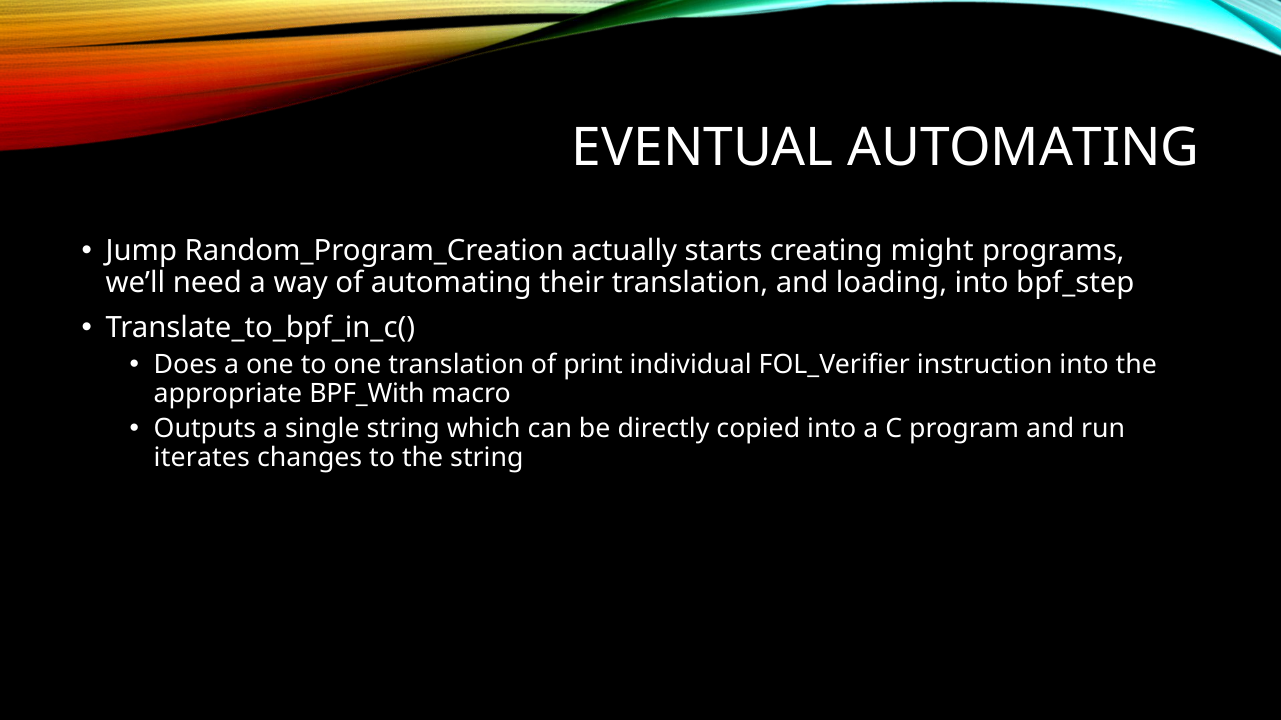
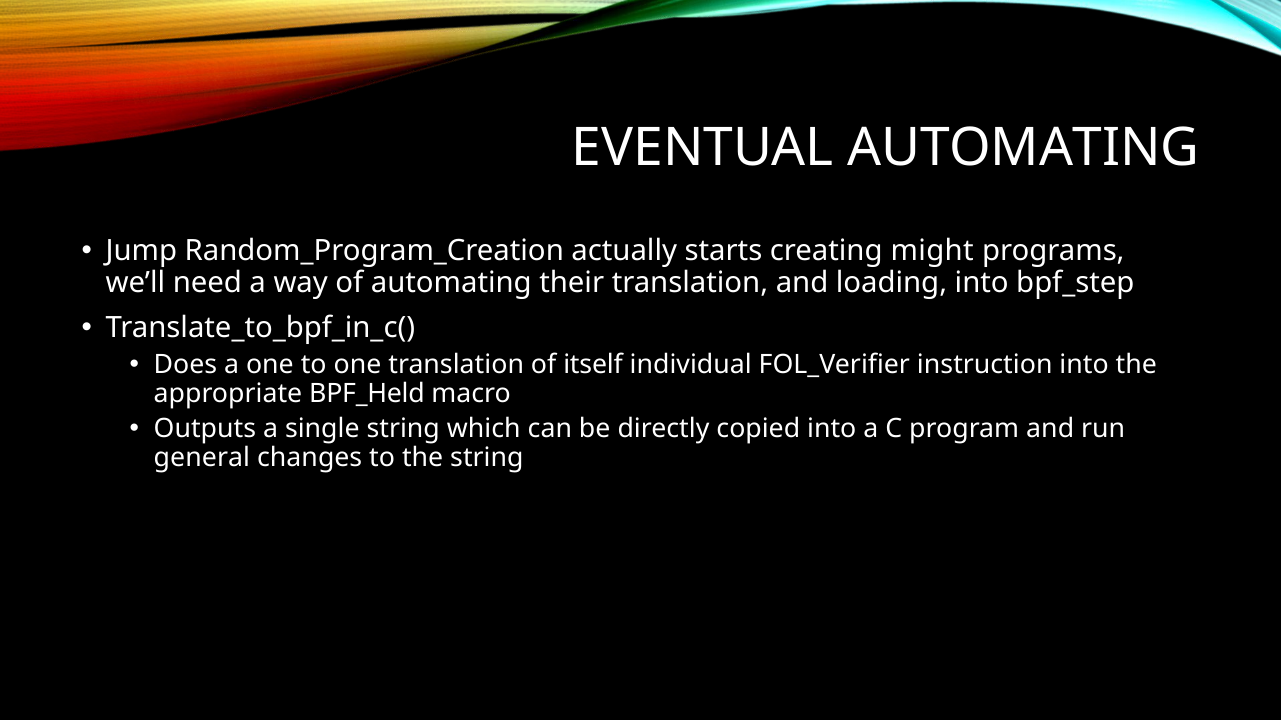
print: print -> itself
BPF_With: BPF_With -> BPF_Held
iterates: iterates -> general
